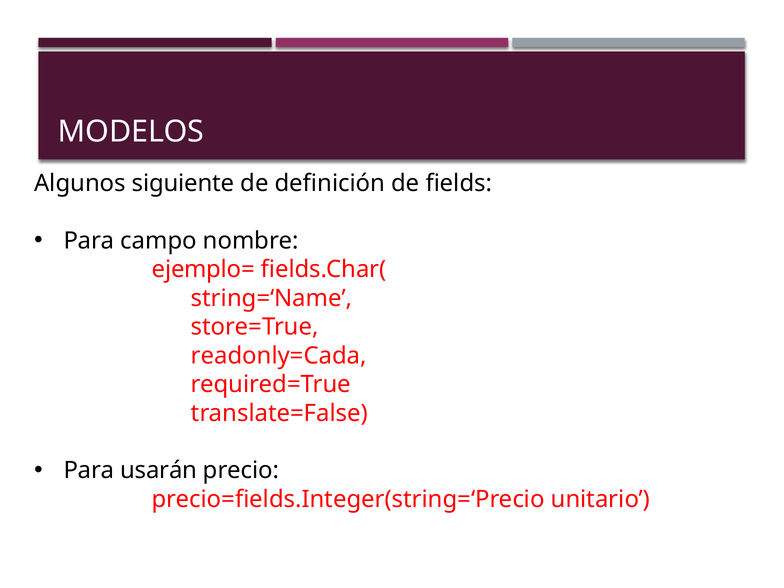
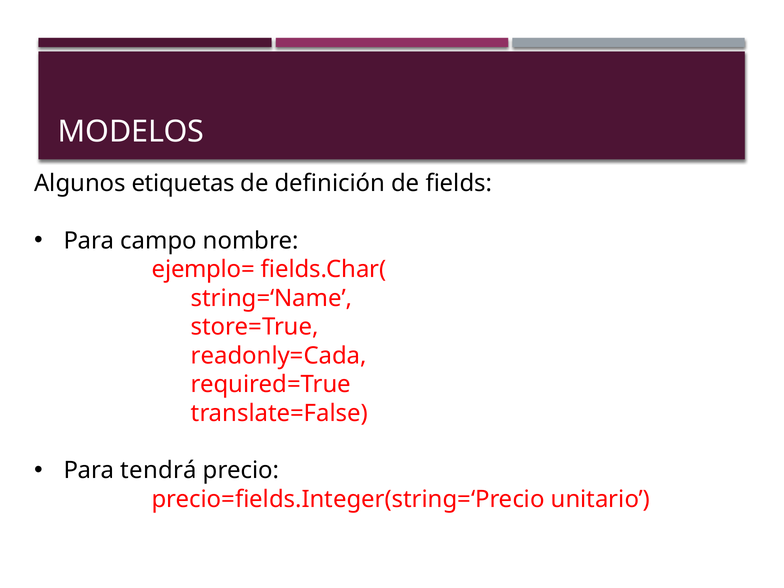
siguiente: siguiente -> etiquetas
usarán: usarán -> tendrá
